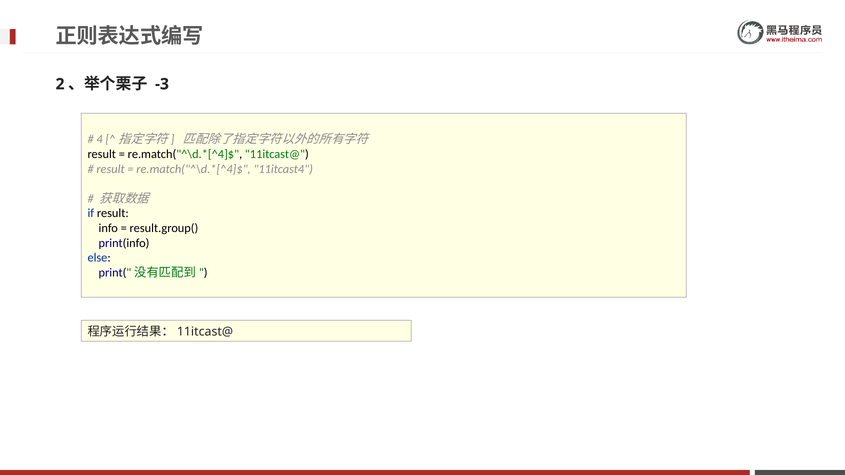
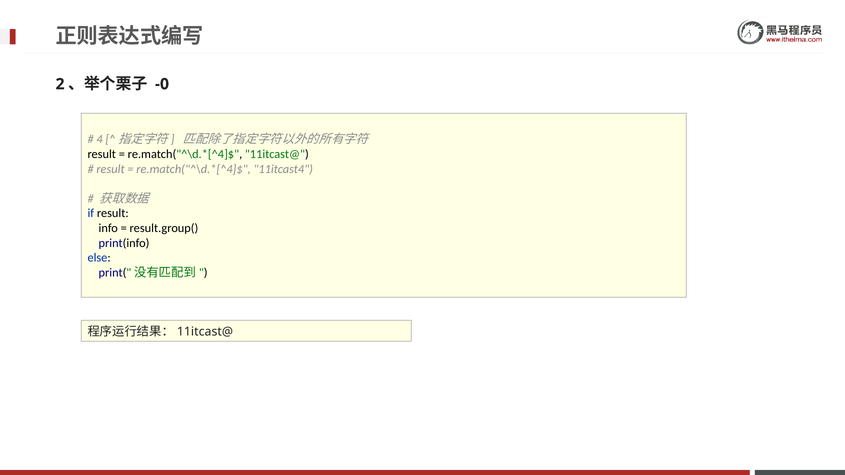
-3: -3 -> -0
